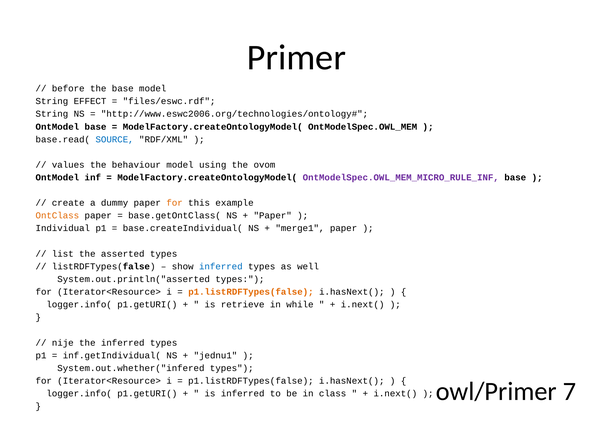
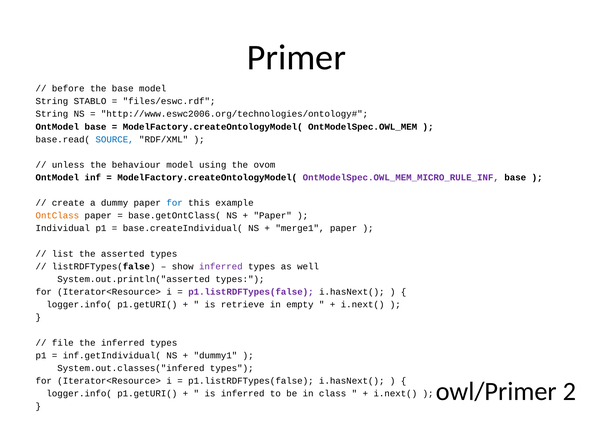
EFFECT: EFFECT -> STABLO
values: values -> unless
for at (175, 203) colour: orange -> blue
inferred at (221, 266) colour: blue -> purple
p1.listRDFTypes(false at (251, 292) colour: orange -> purple
while: while -> empty
nije: nije -> file
jednu1: jednu1 -> dummy1
System.out.whether("infered: System.out.whether("infered -> System.out.classes("infered
7: 7 -> 2
